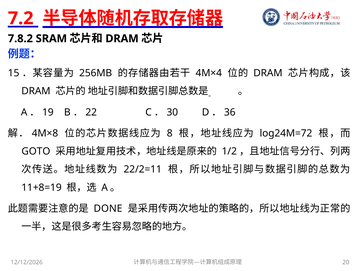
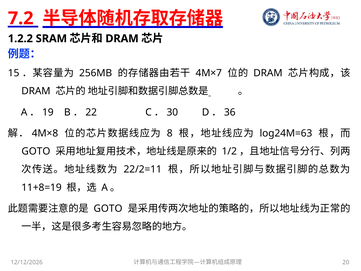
7.8.2: 7.8.2 -> 1.2.2
4M×4: 4M×4 -> 4M×7
log24M=72: log24M=72 -> log24M=63
DONE at (108, 208): DONE -> GOTO
